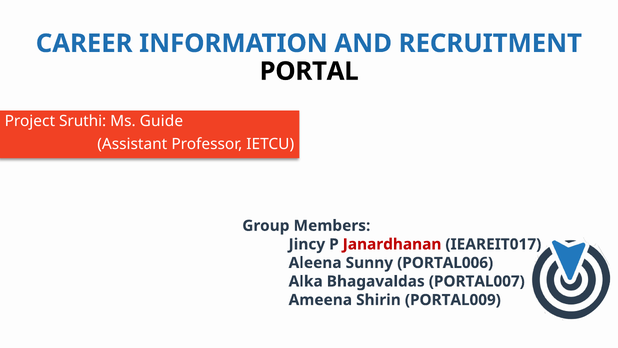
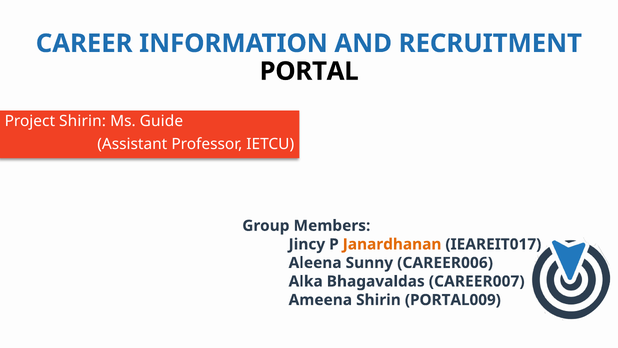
Project Sruthi: Sruthi -> Shirin
Janardhanan colour: red -> orange
PORTAL006: PORTAL006 -> CAREER006
PORTAL007: PORTAL007 -> CAREER007
